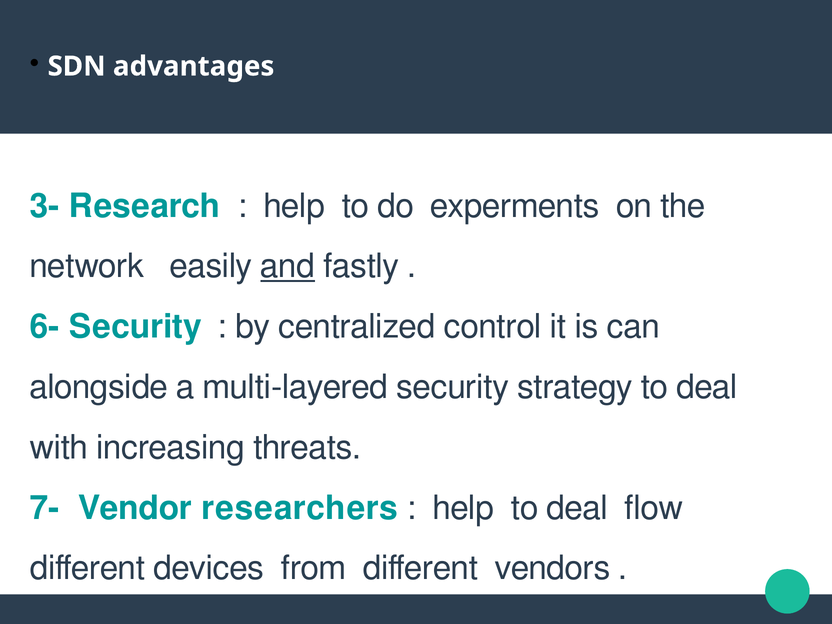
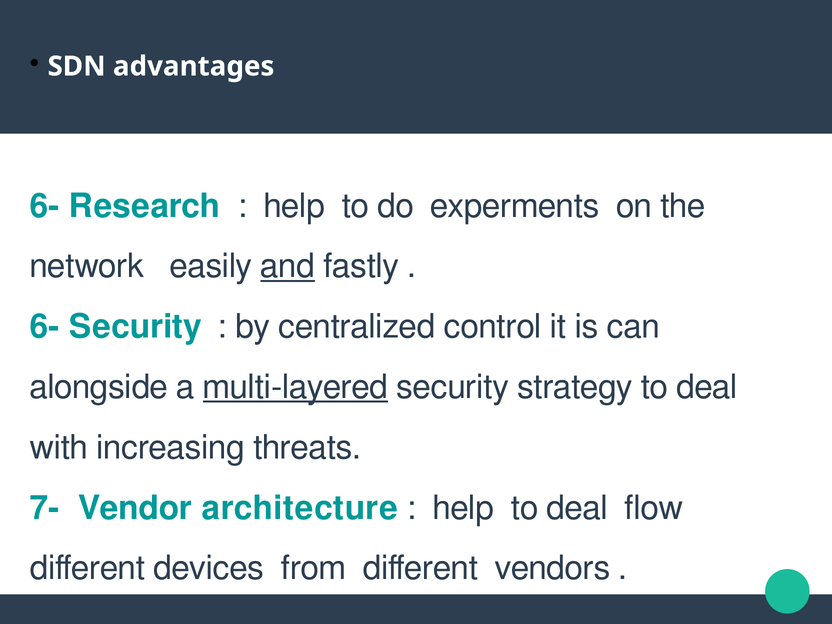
3- at (45, 206): 3- -> 6-
multi-layered underline: none -> present
researchers: researchers -> architecture
